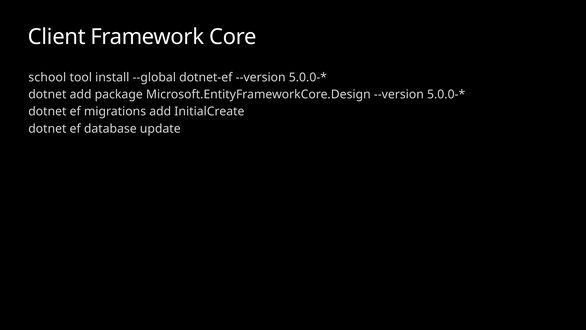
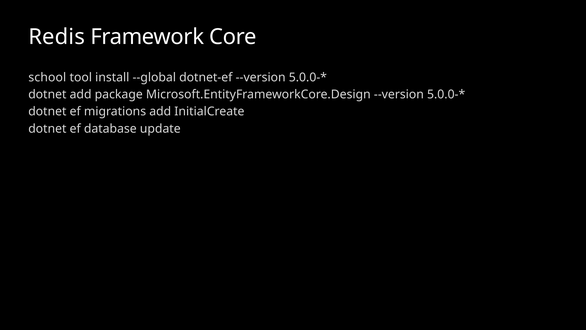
Client: Client -> Redis
